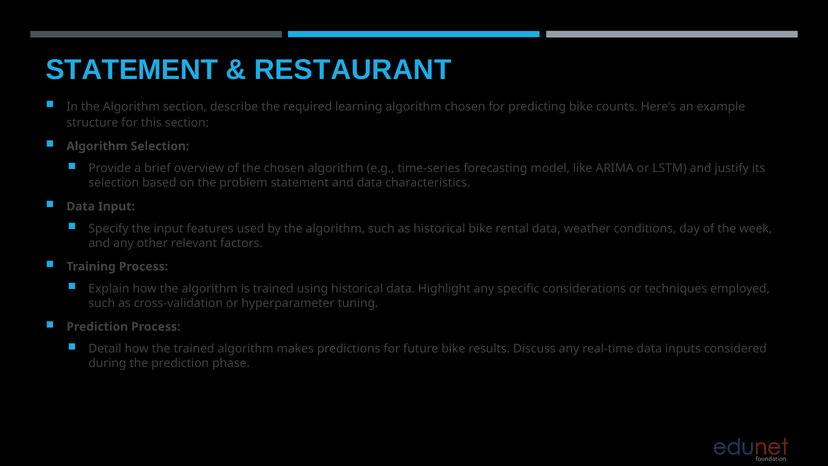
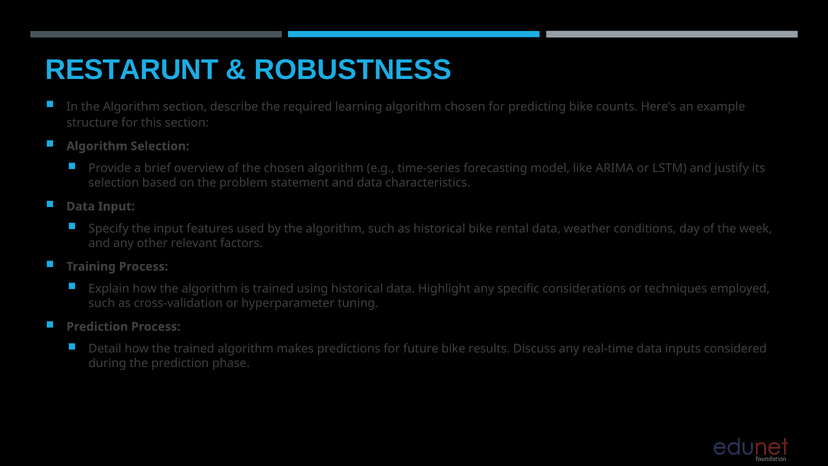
STATEMENT at (132, 70): STATEMENT -> RESTARUNT
RESTAURANT: RESTAURANT -> ROBUSTNESS
